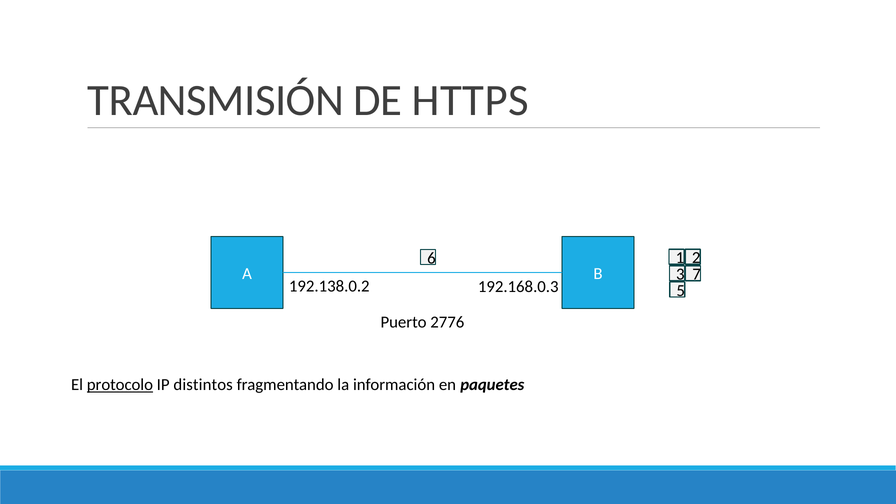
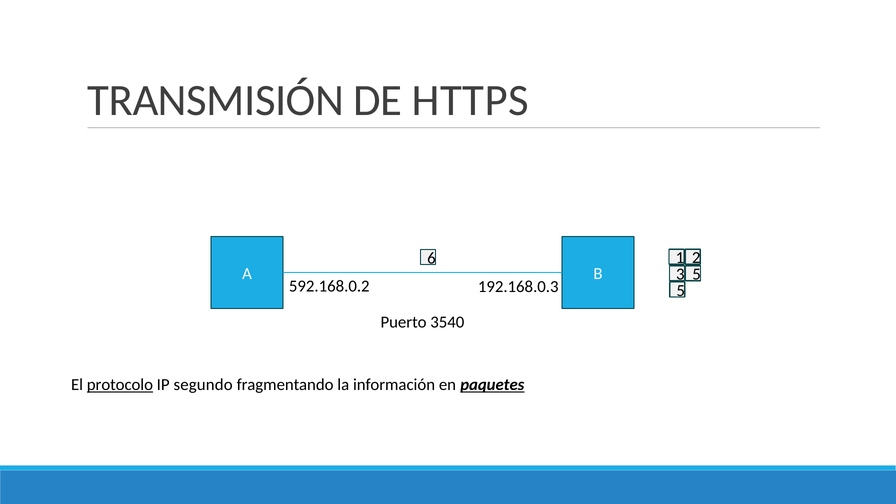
7 at (697, 274): 7 -> 5
192.138.0.2: 192.138.0.2 -> 592.168.0.2
2776: 2776 -> 3540
distintos: distintos -> segundo
paquetes underline: none -> present
